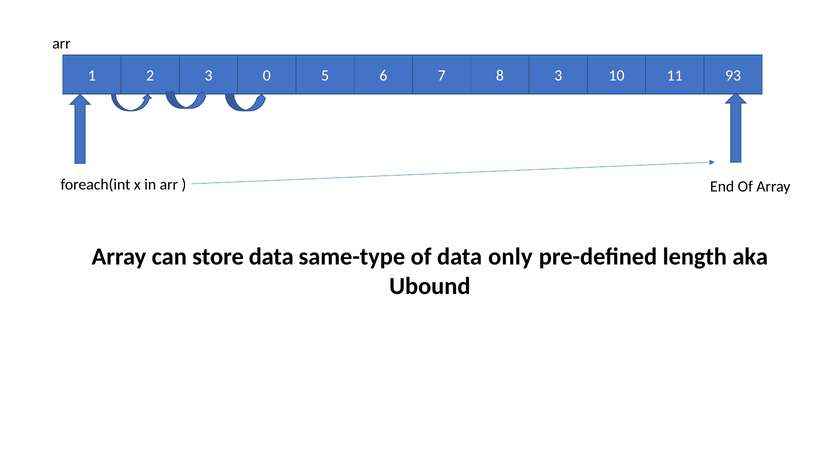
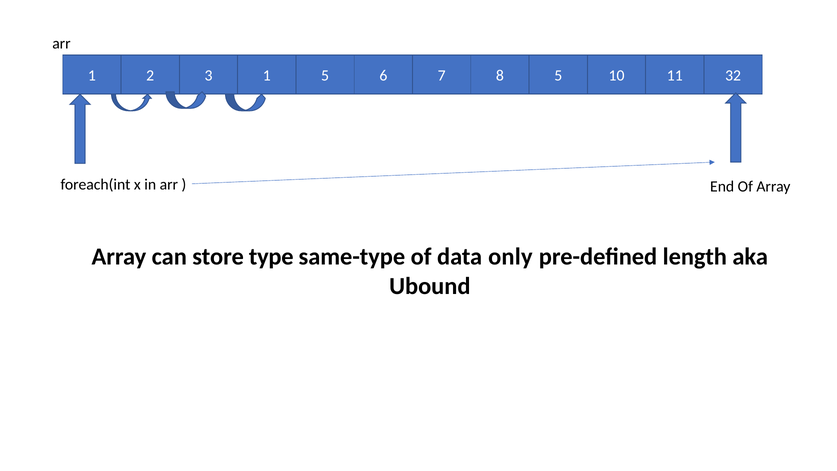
3 0: 0 -> 1
8 3: 3 -> 5
93: 93 -> 32
store data: data -> type
